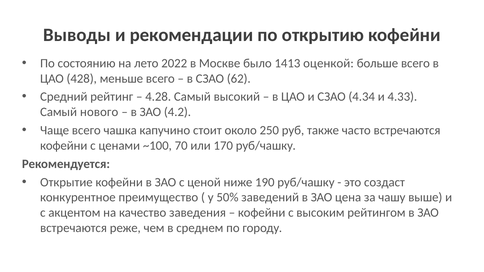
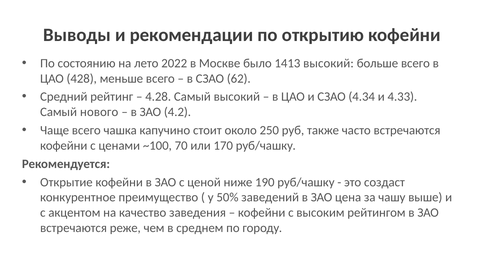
1413 оценкой: оценкой -> высокий
